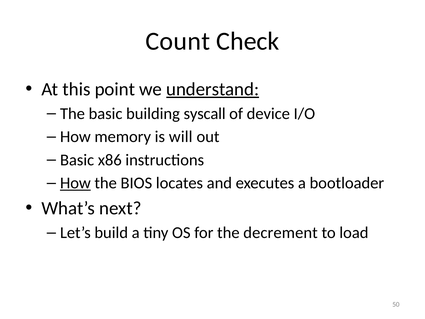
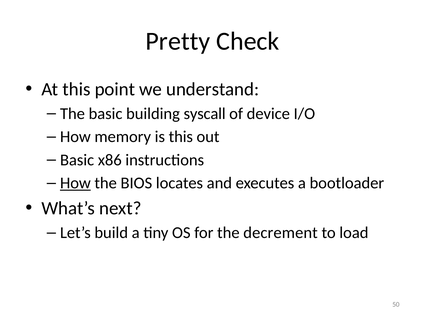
Count: Count -> Pretty
understand underline: present -> none
is will: will -> this
